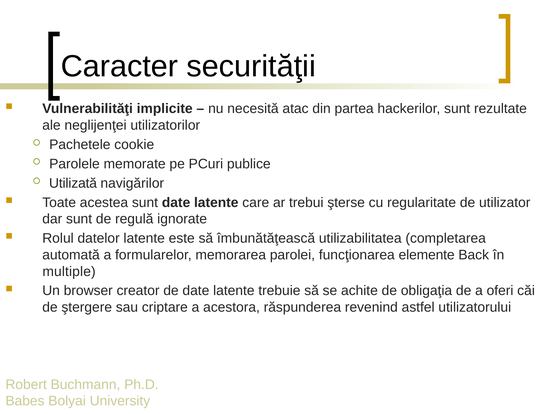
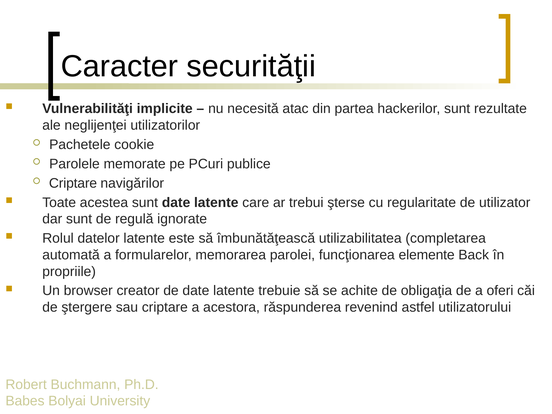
Utilizată at (73, 183): Utilizată -> Criptare
multiple: multiple -> propriile
